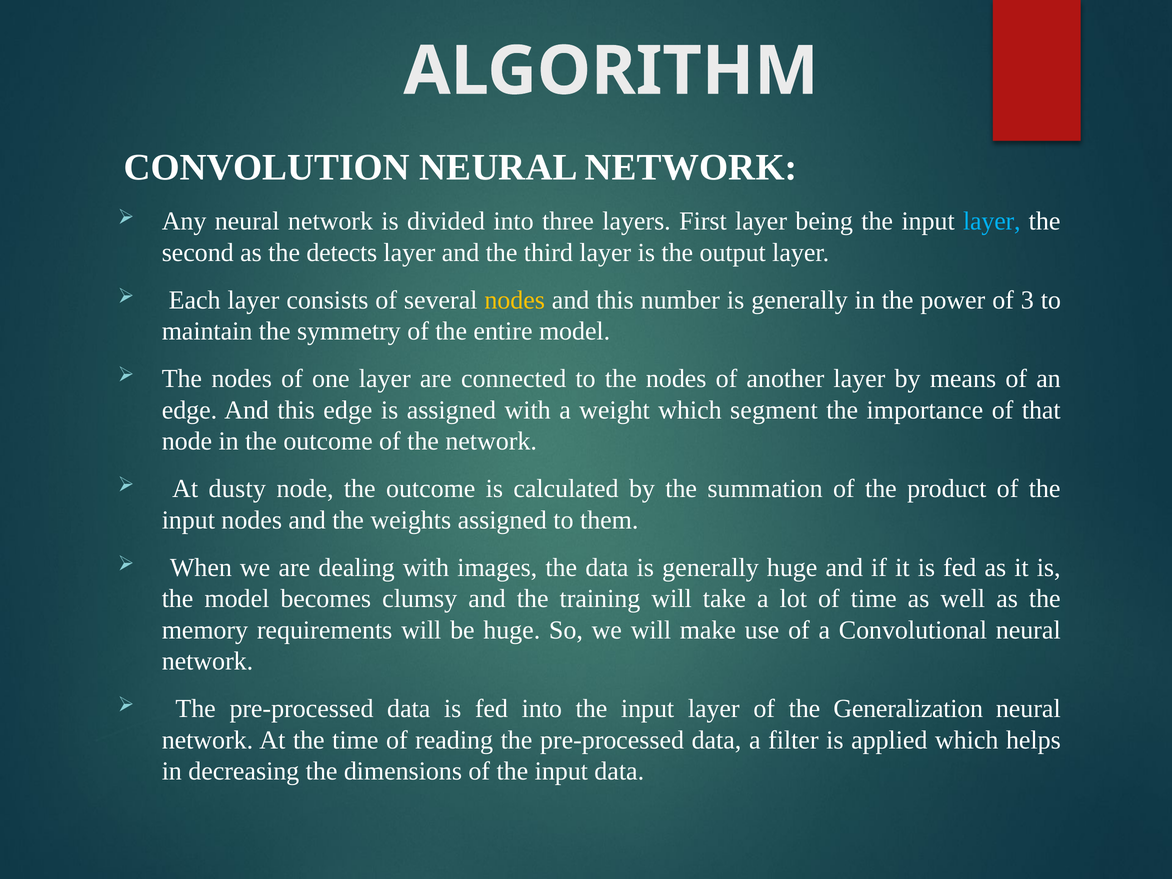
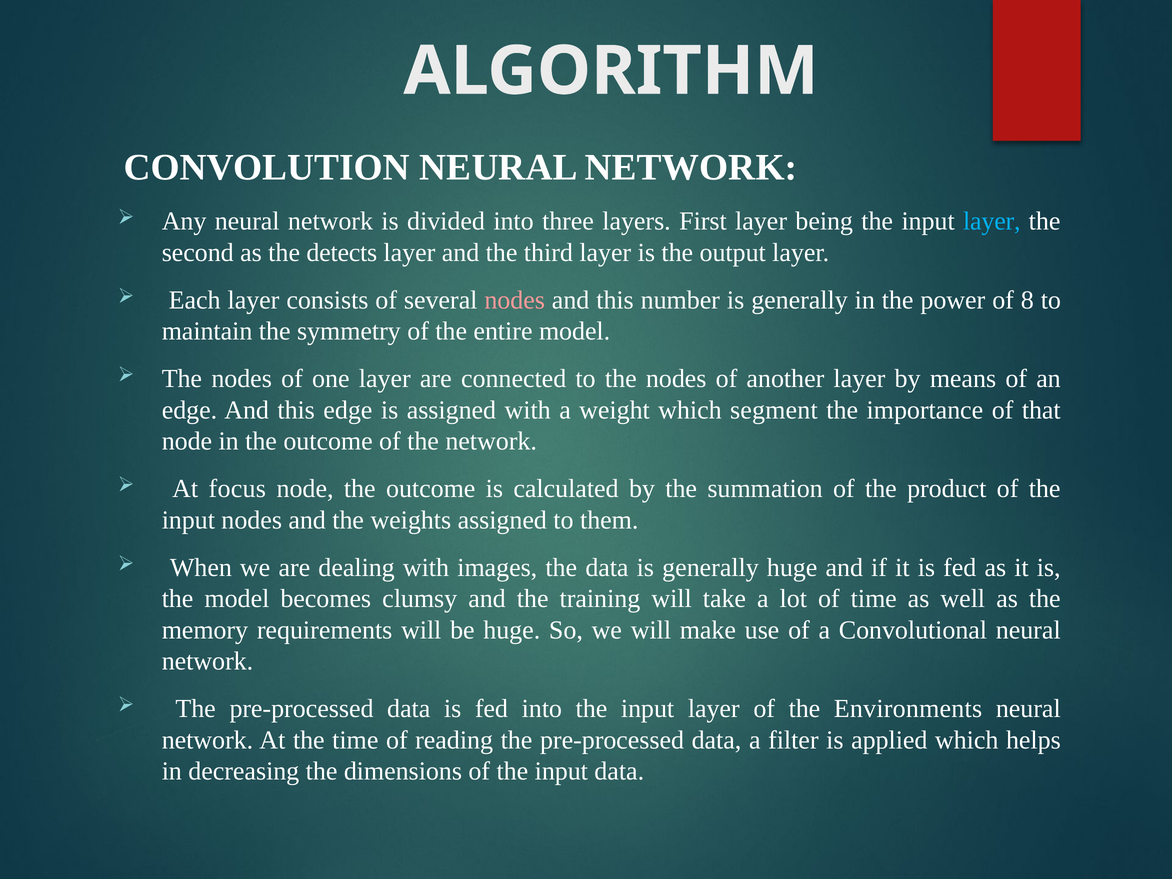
nodes at (515, 300) colour: yellow -> pink
3: 3 -> 8
dusty: dusty -> focus
Generalization: Generalization -> Environments
